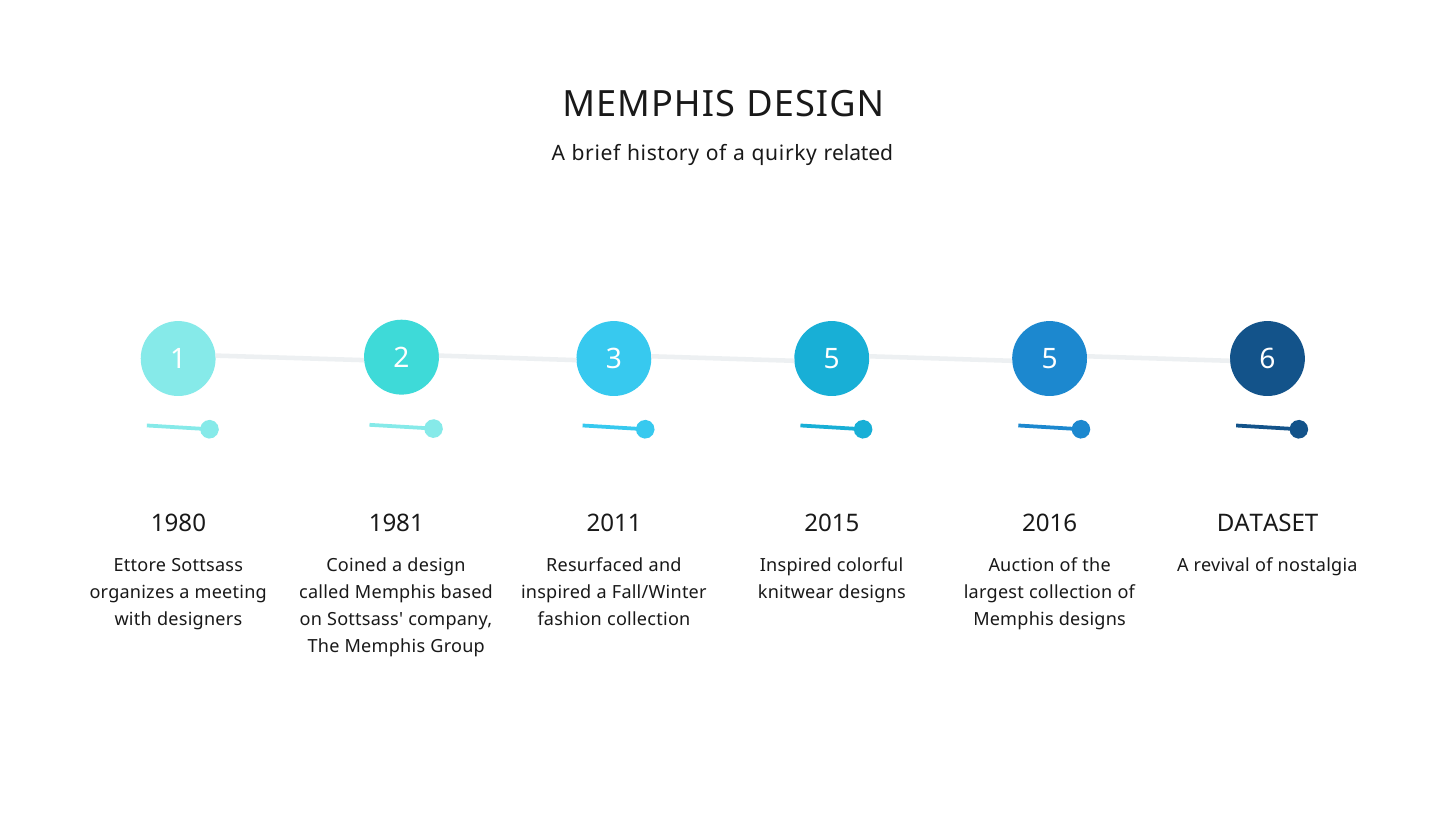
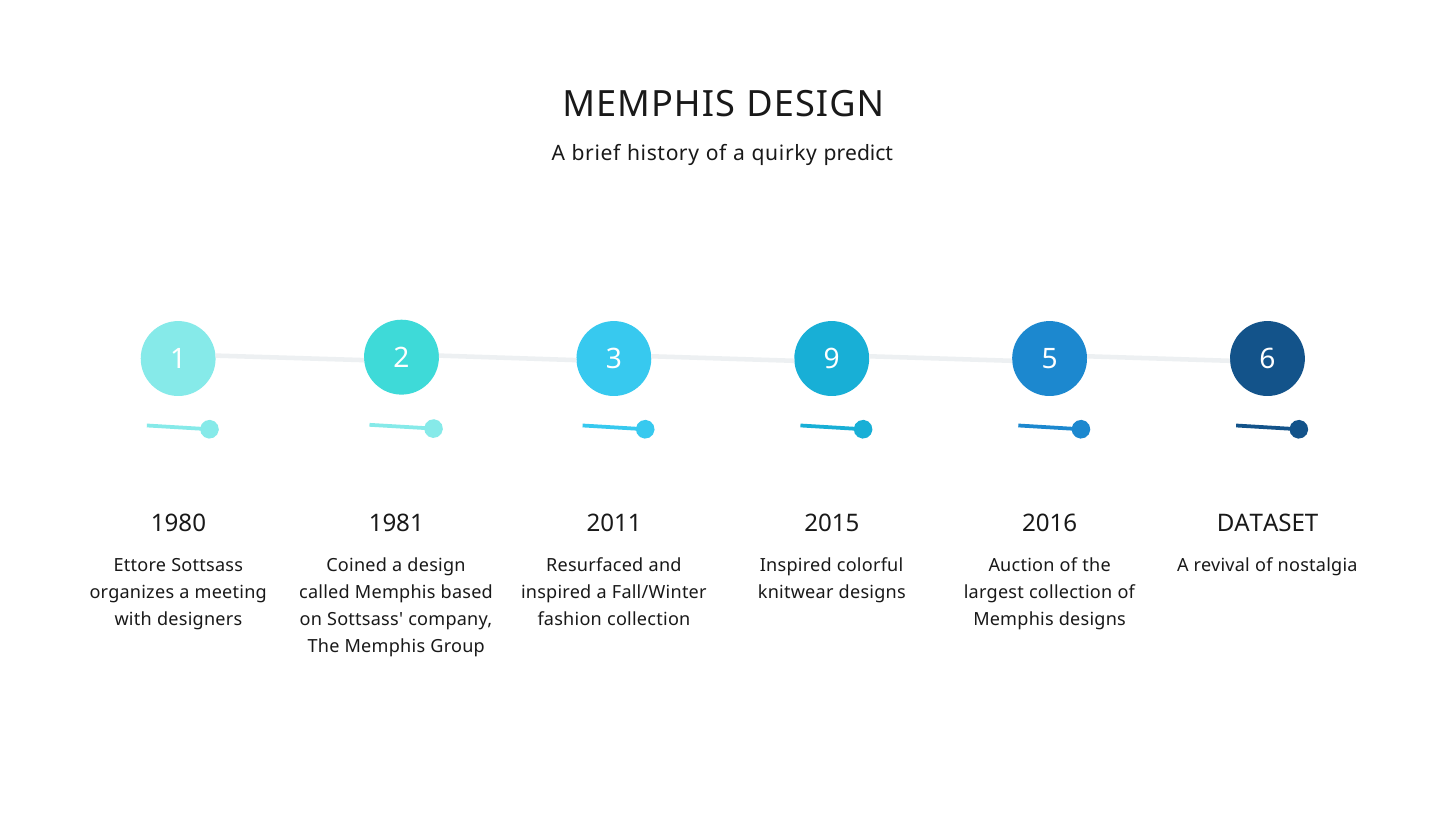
related: related -> predict
3 5: 5 -> 9
